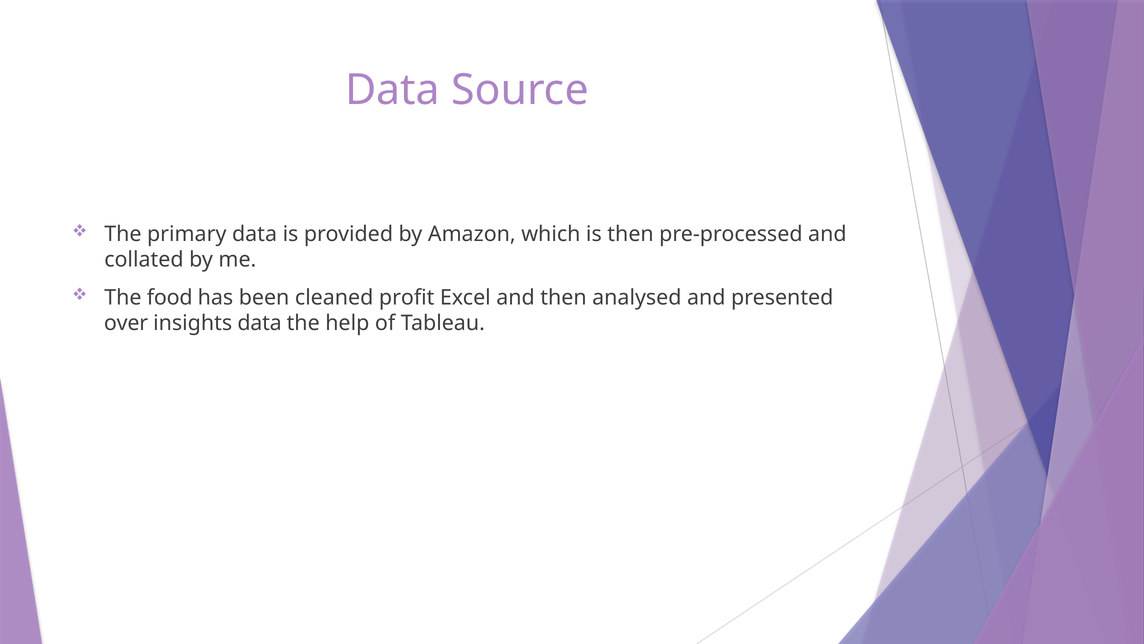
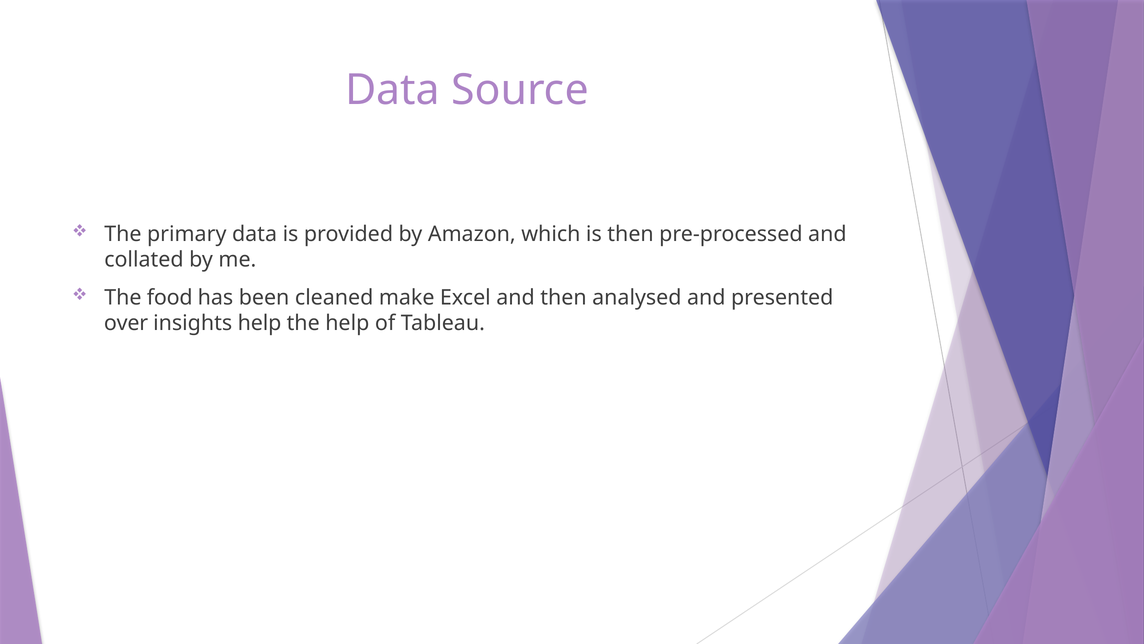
profit: profit -> make
insights data: data -> help
